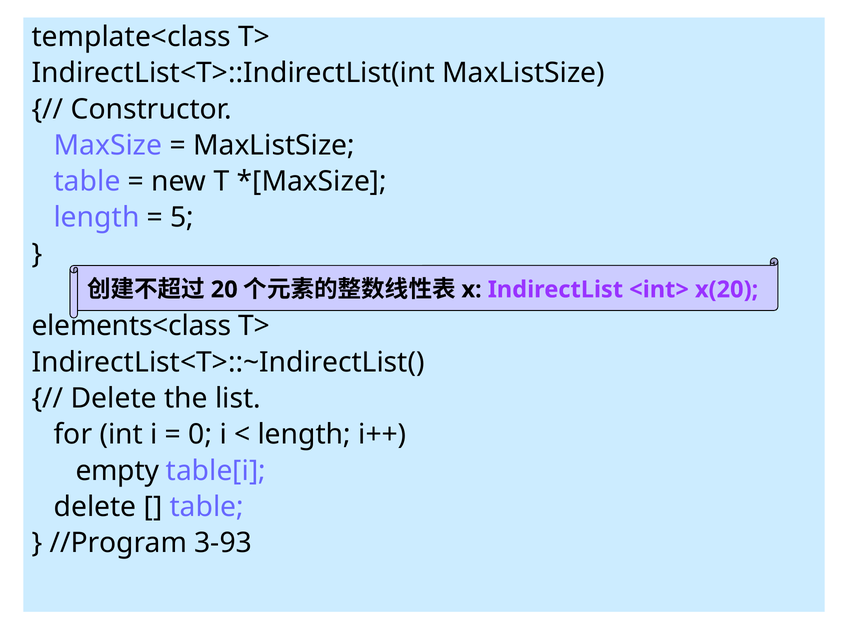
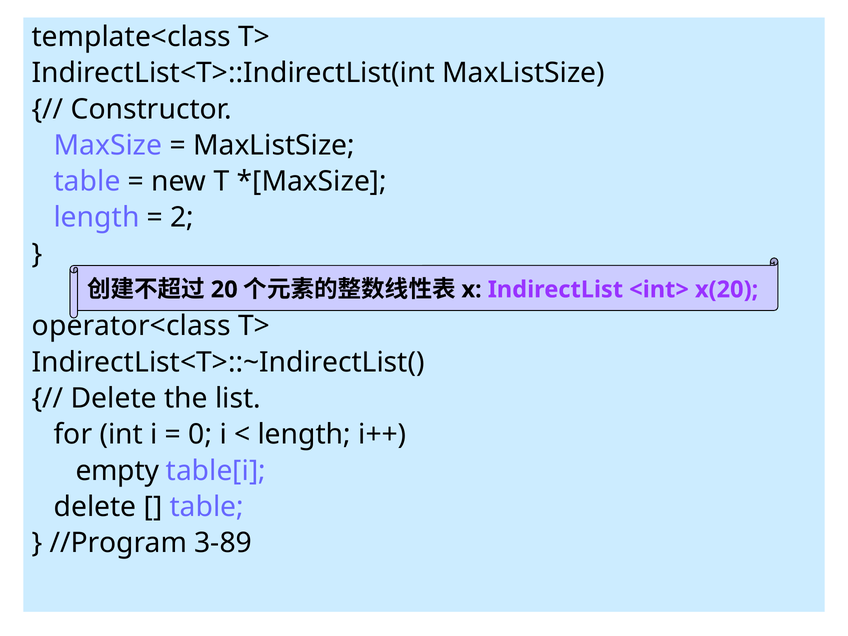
5: 5 -> 2
elements<class: elements<class -> operator<class
3-93: 3-93 -> 3-89
